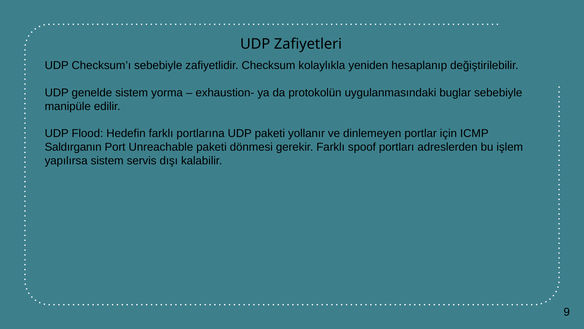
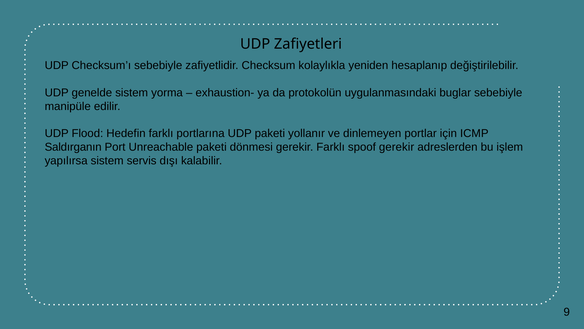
spoof portları: portları -> gerekir
